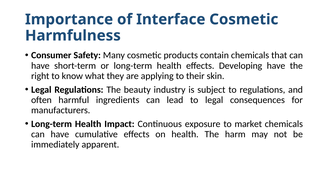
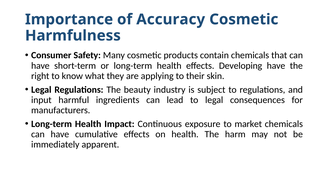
Interface: Interface -> Accuracy
often: often -> input
